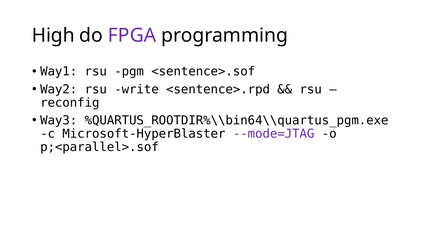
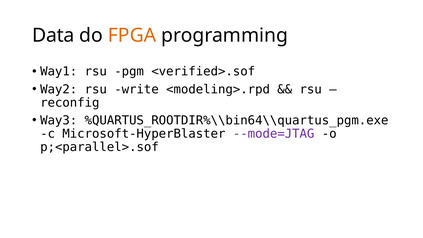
High: High -> Data
FPGA colour: purple -> orange
<sentence>.sof: <sentence>.sof -> <verified>.sof
<sentence>.rpd: <sentence>.rpd -> <modeling>.rpd
